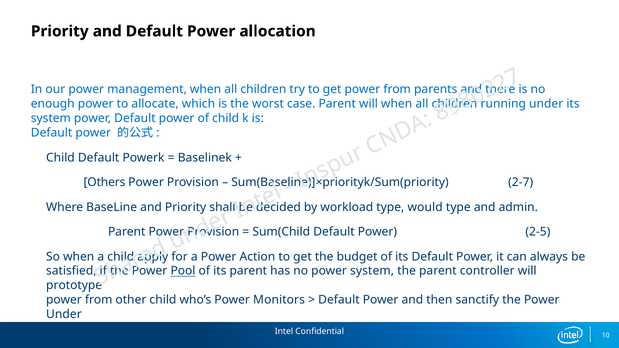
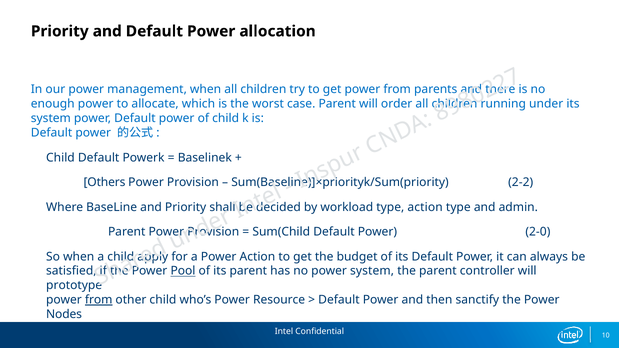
will when: when -> order
2-7: 2-7 -> 2-2
type would: would -> action
2-5: 2-5 -> 2-0
from at (99, 300) underline: none -> present
Monitors: Monitors -> Resource
Under at (64, 314): Under -> Nodes
